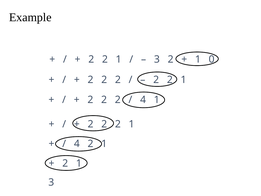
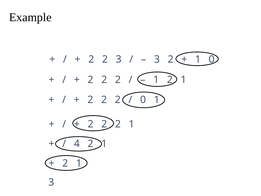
1 at (119, 59): 1 -> 3
2 at (156, 80): 2 -> 1
4 at (143, 100): 4 -> 0
